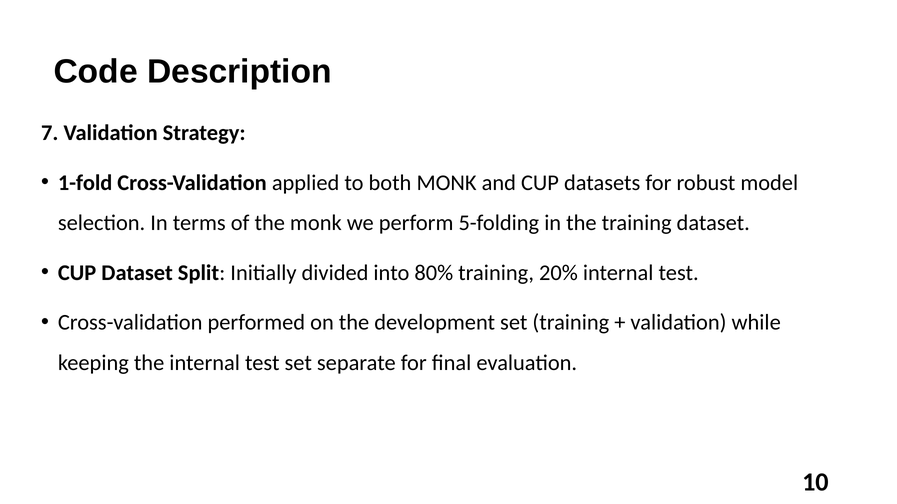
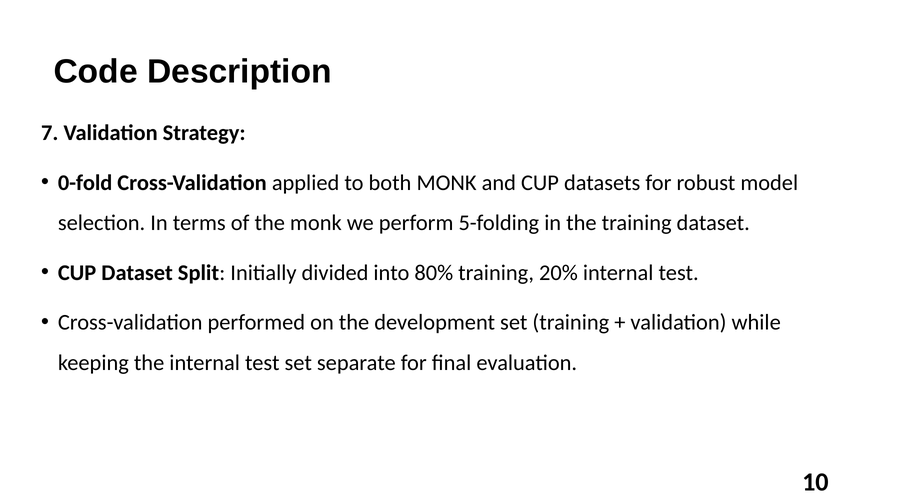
1-fold: 1-fold -> 0-fold
